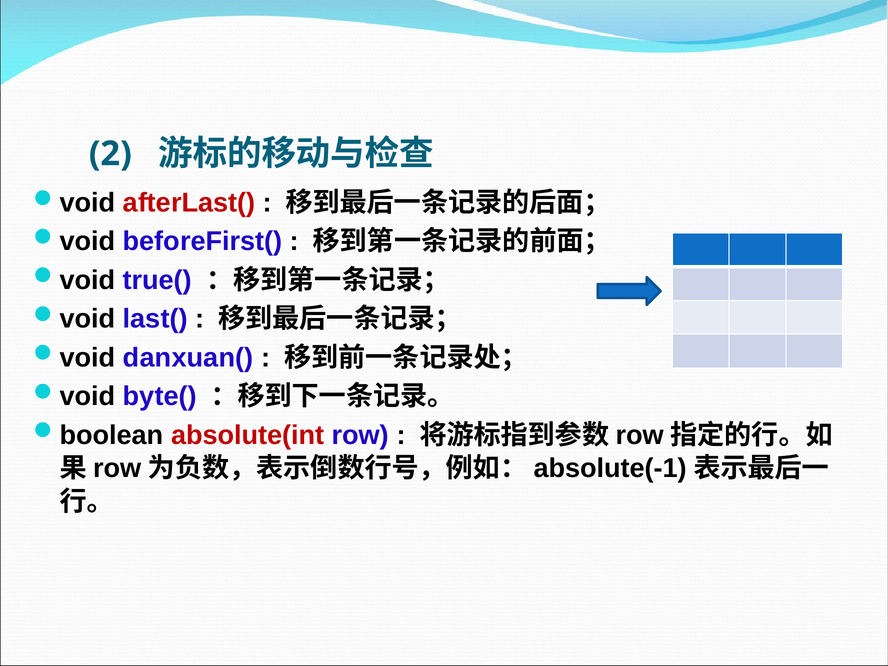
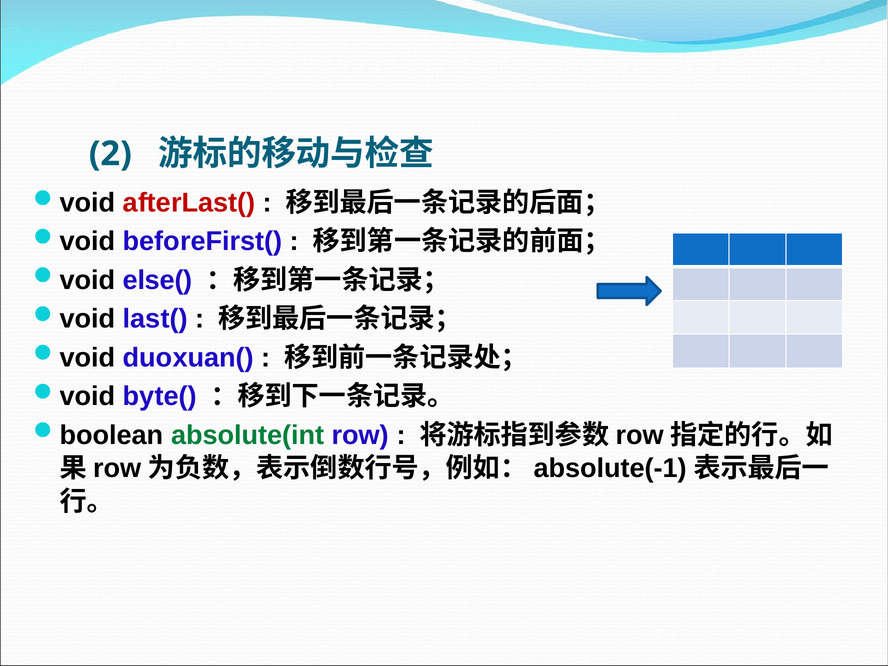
true(: true( -> else(
danxuan(: danxuan( -> duoxuan(
absolute(int colour: red -> green
